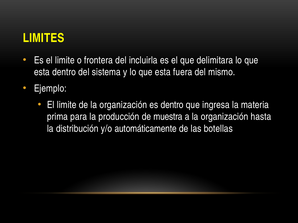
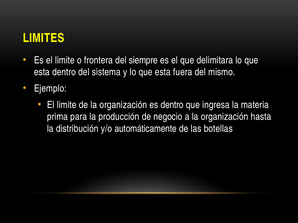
incluirla: incluirla -> siempre
muestra: muestra -> negocio
